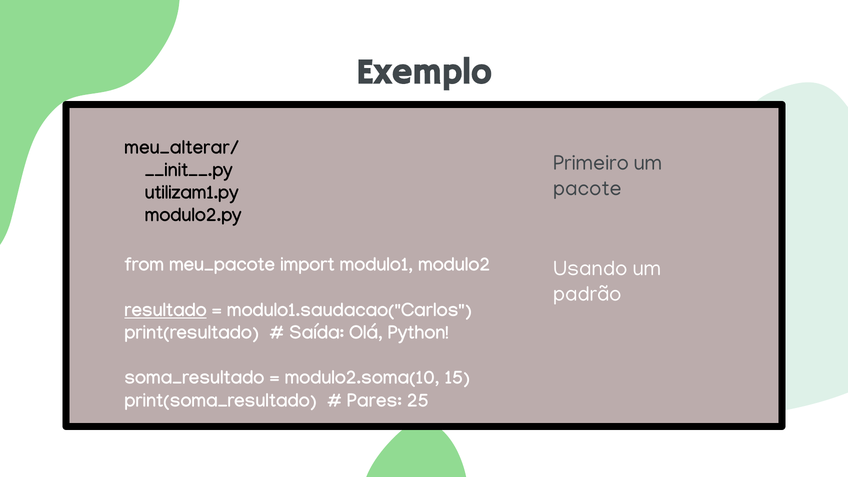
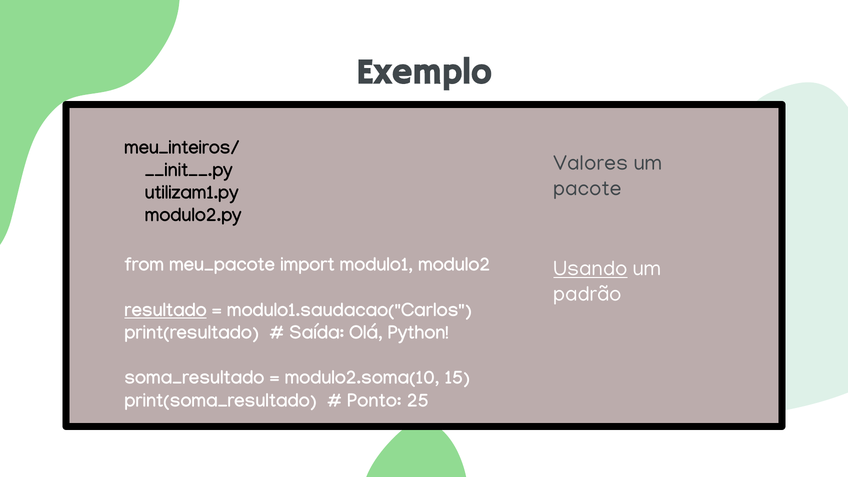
meu_alterar/: meu_alterar/ -> meu_inteiros/
Primeiro: Primeiro -> Valores
Usando underline: none -> present
Pares: Pares -> Ponto
